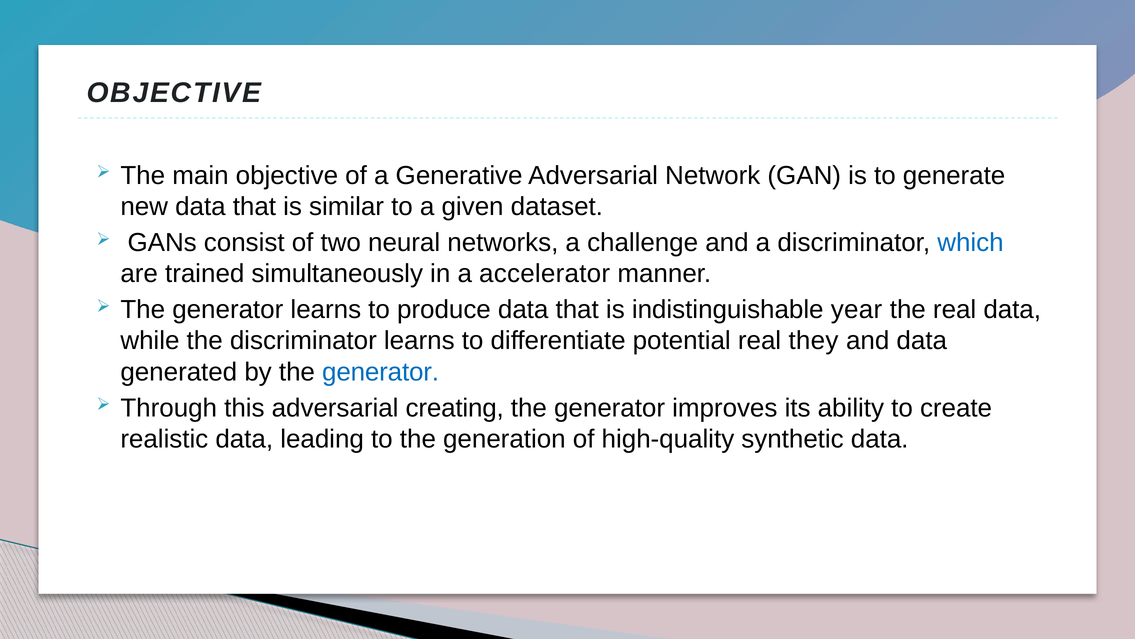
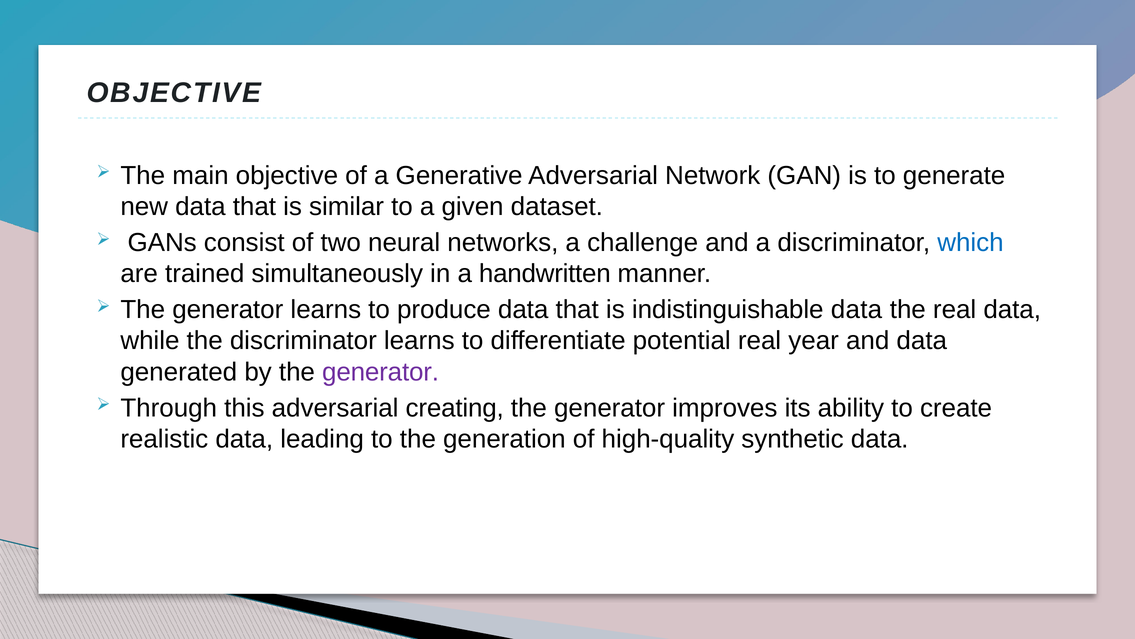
accelerator: accelerator -> handwritten
indistinguishable year: year -> data
they: they -> year
generator at (381, 372) colour: blue -> purple
